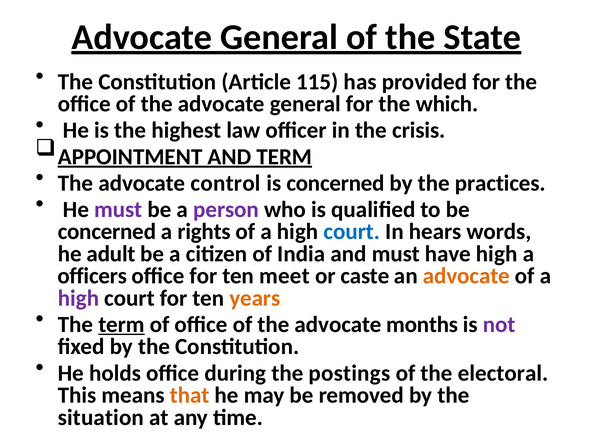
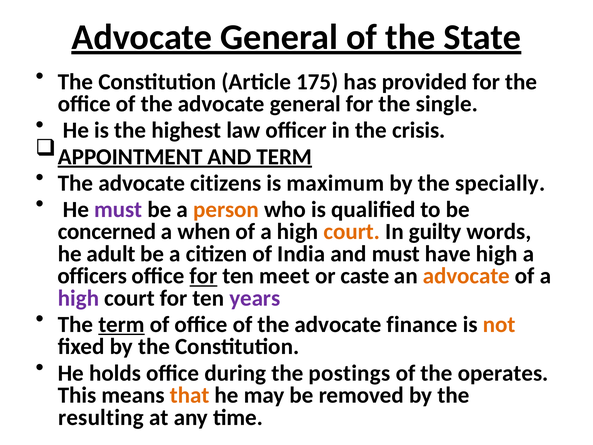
115: 115 -> 175
which: which -> single
control: control -> citizens
is concerned: concerned -> maximum
practices: practices -> specially
person colour: purple -> orange
rights: rights -> when
court at (352, 232) colour: blue -> orange
hears: hears -> guilty
for at (203, 276) underline: none -> present
years colour: orange -> purple
months: months -> finance
not colour: purple -> orange
electoral: electoral -> operates
situation: situation -> resulting
